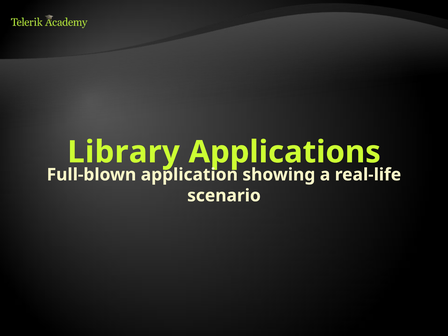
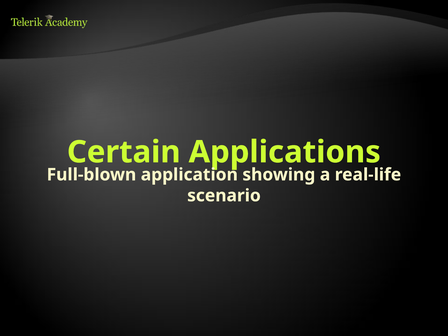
Library: Library -> Certain
